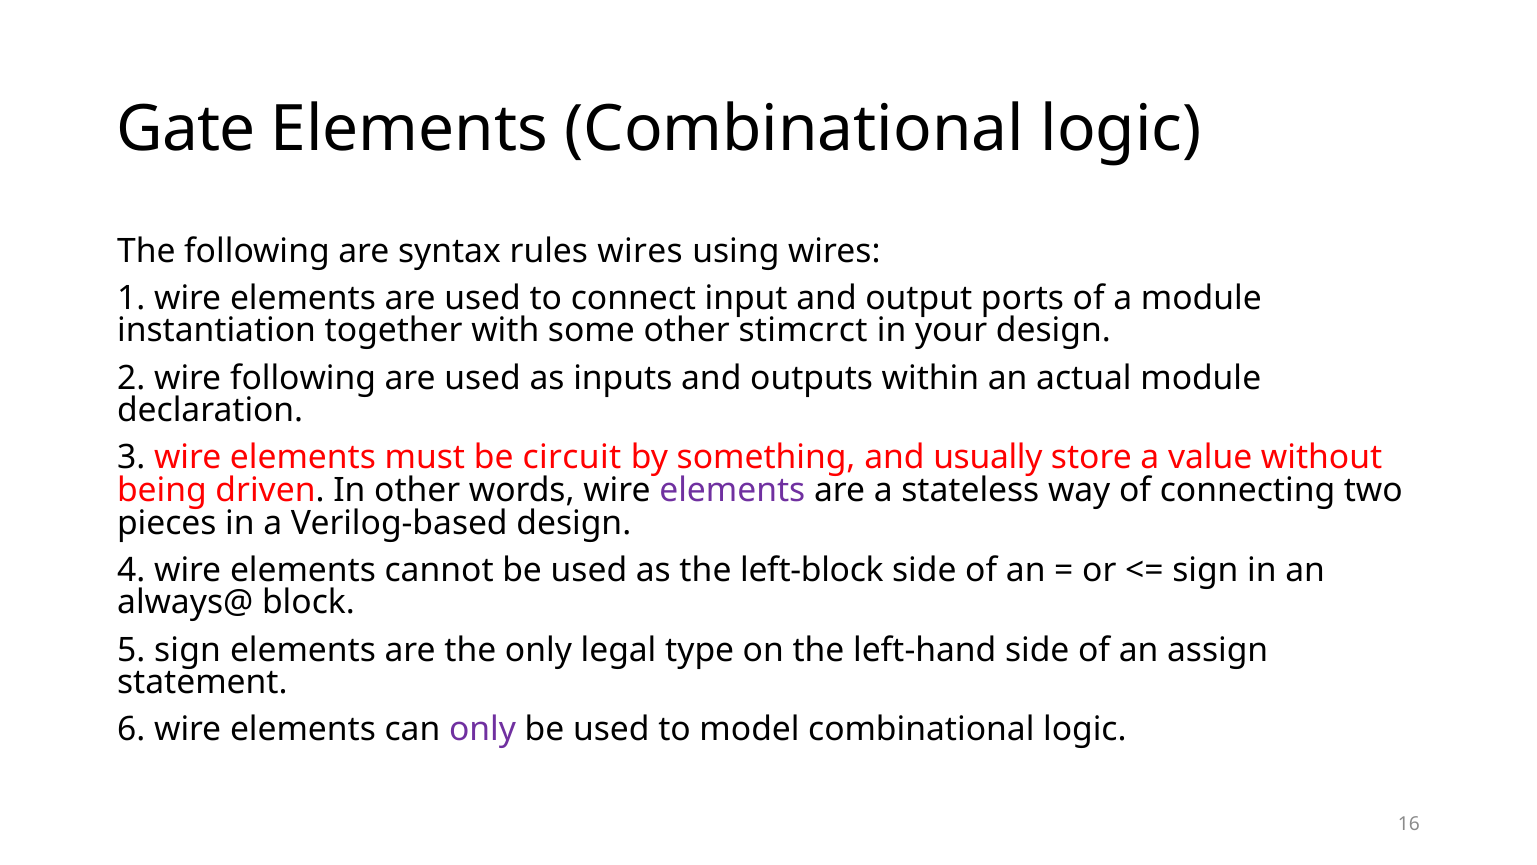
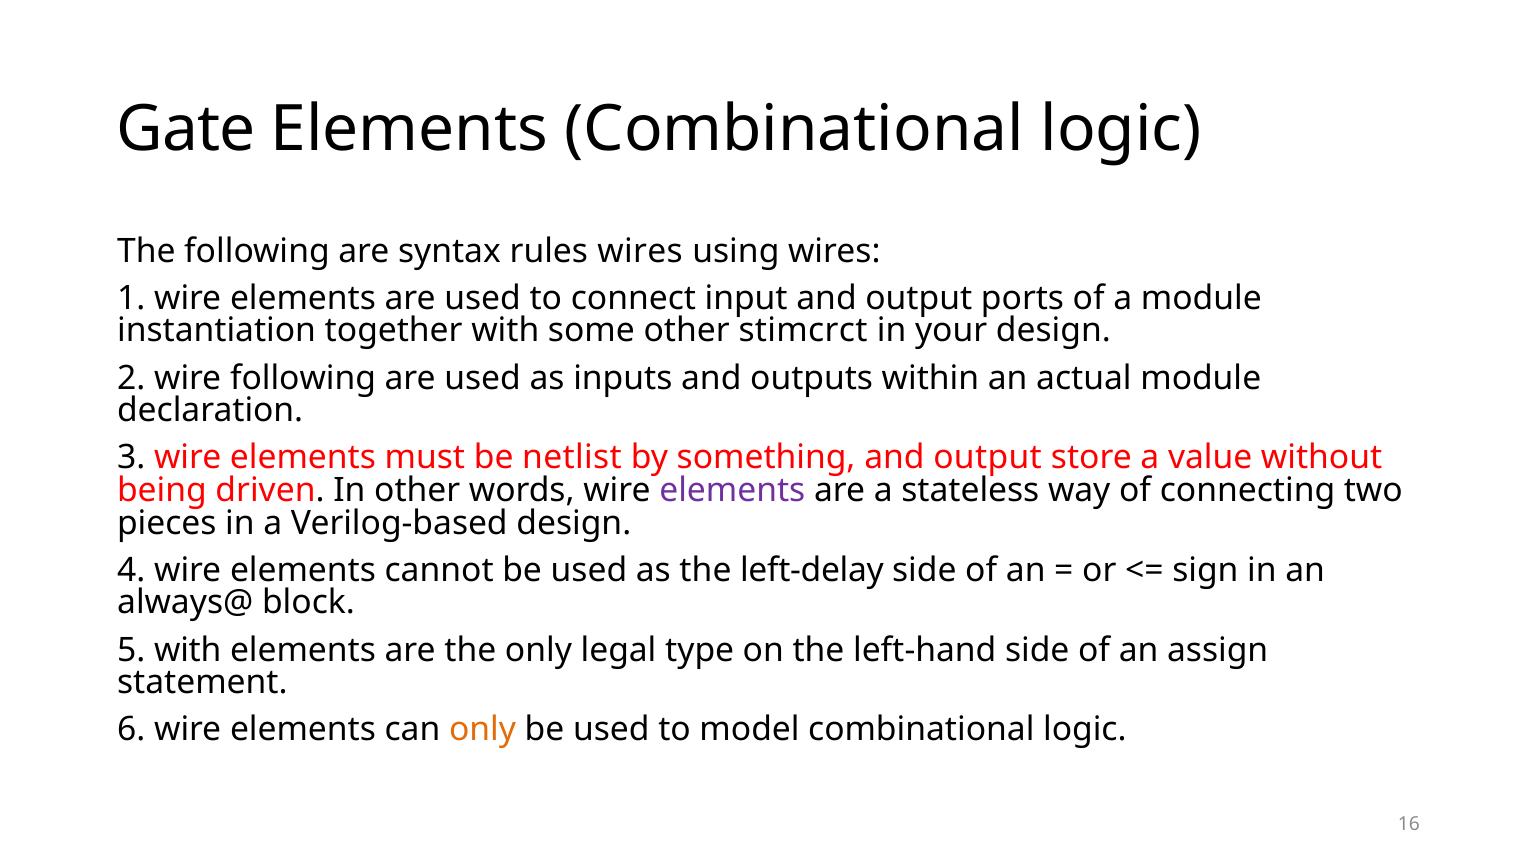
circuit: circuit -> netlist
something and usually: usually -> output
left-block: left-block -> left-delay
5 sign: sign -> with
only at (483, 729) colour: purple -> orange
